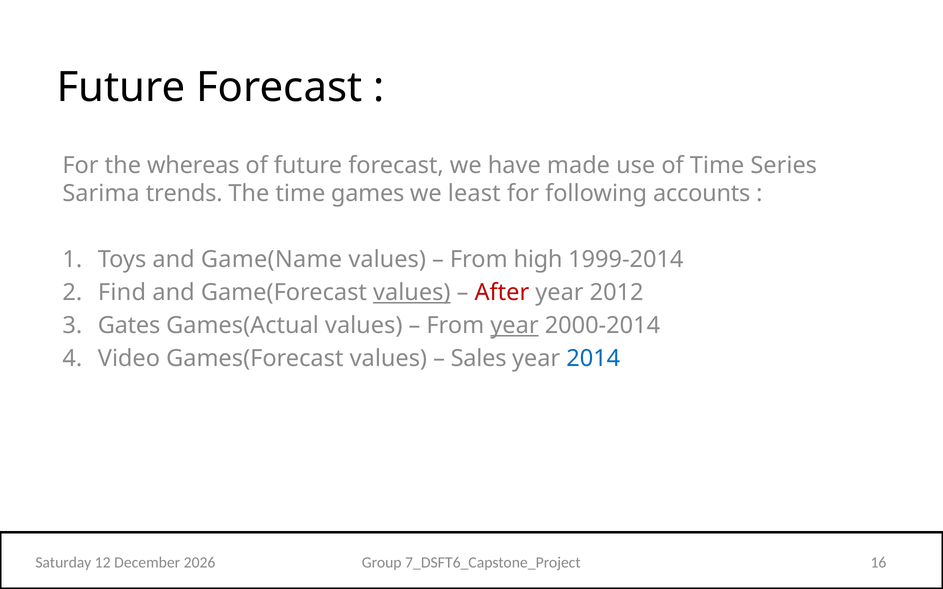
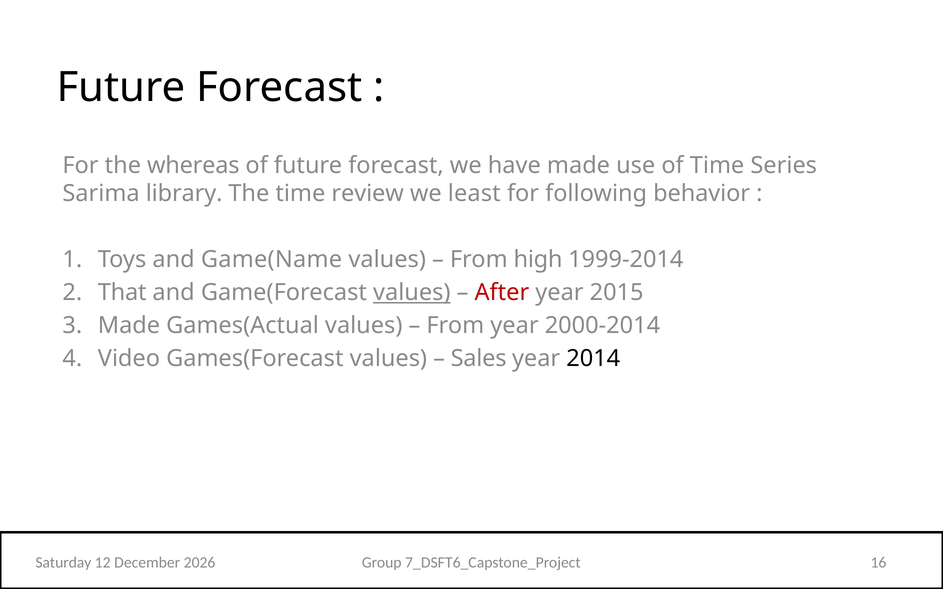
trends: trends -> library
games: games -> review
accounts: accounts -> behavior
Find: Find -> That
2012: 2012 -> 2015
Gates at (129, 326): Gates -> Made
year at (514, 326) underline: present -> none
2014 colour: blue -> black
